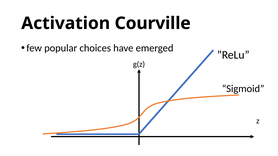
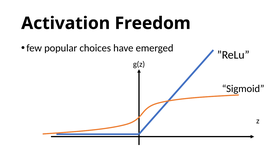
Courville: Courville -> Freedom
